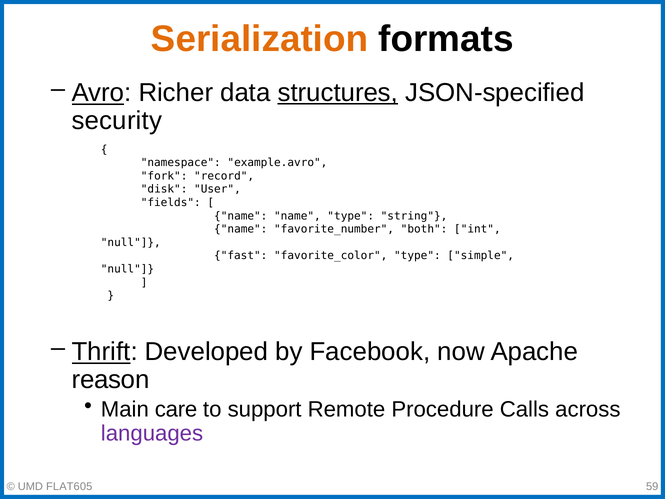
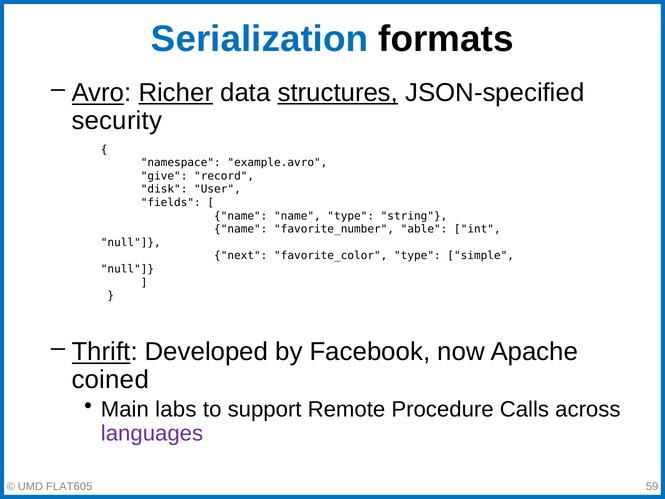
Serialization colour: orange -> blue
Richer underline: none -> present
fork: fork -> give
both: both -> able
fast: fast -> next
reason: reason -> coined
care: care -> labs
